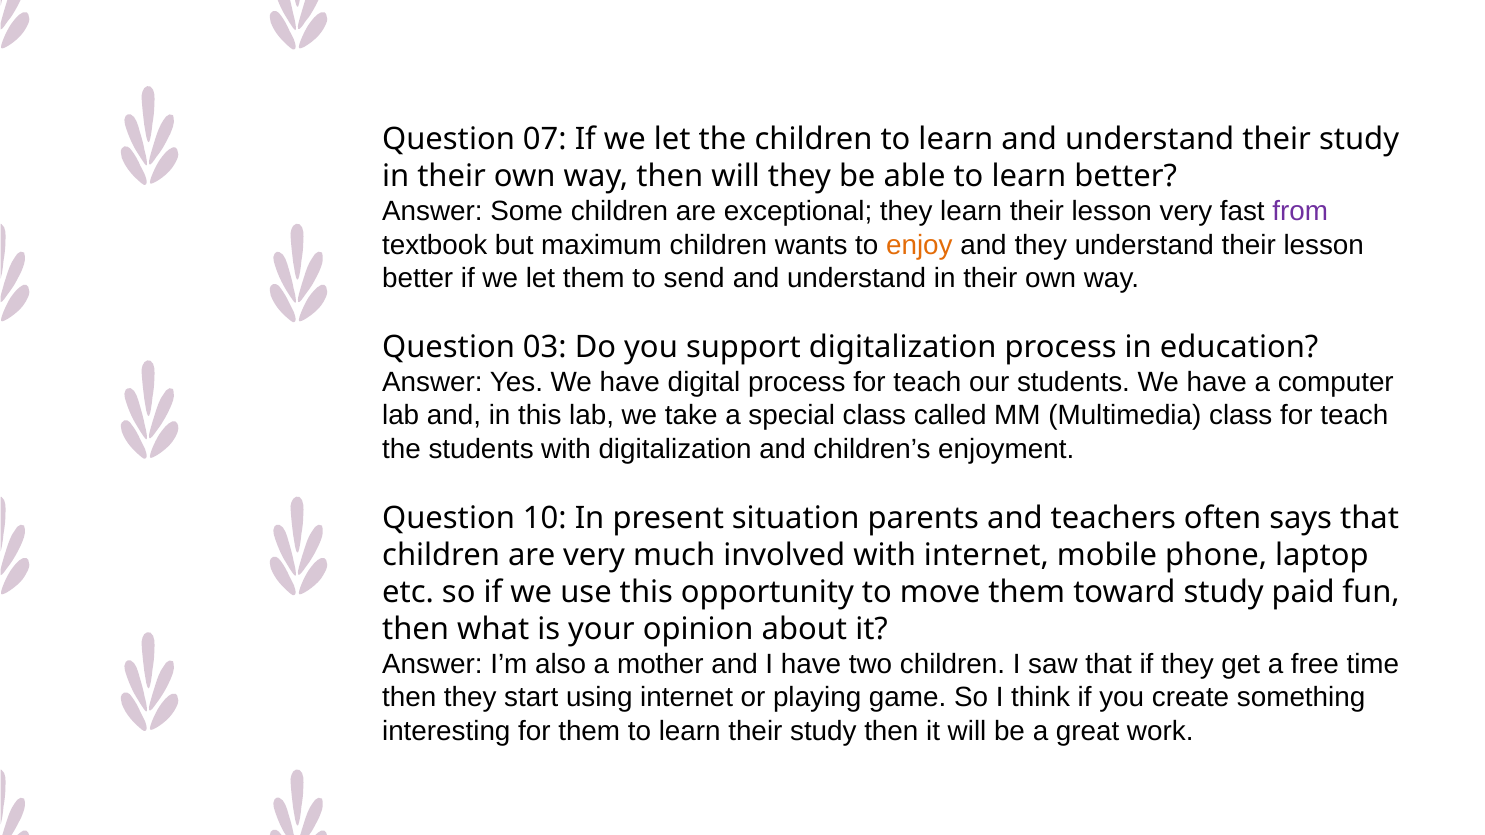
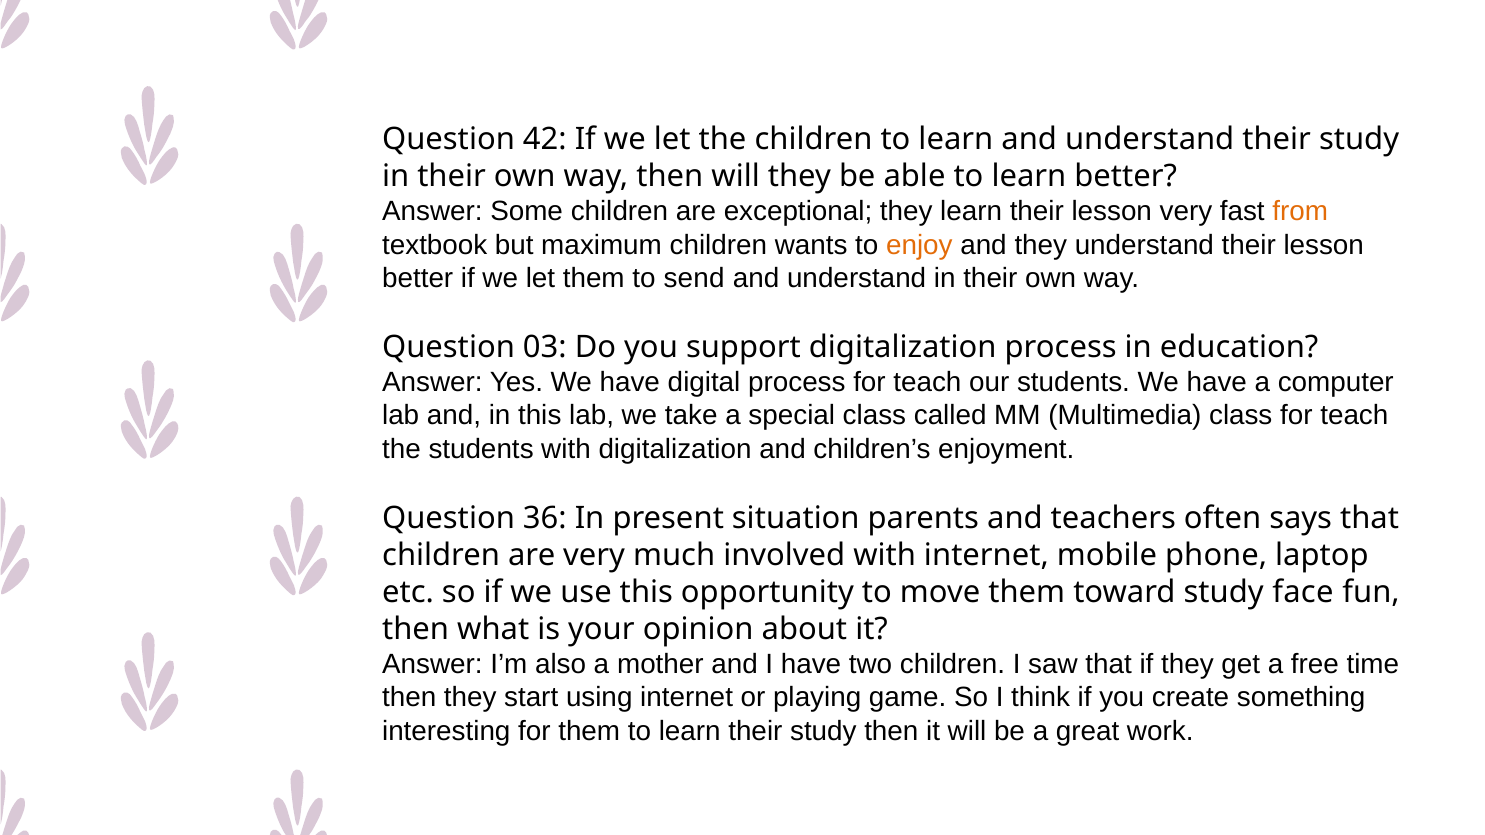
07: 07 -> 42
from colour: purple -> orange
10: 10 -> 36
paid: paid -> face
